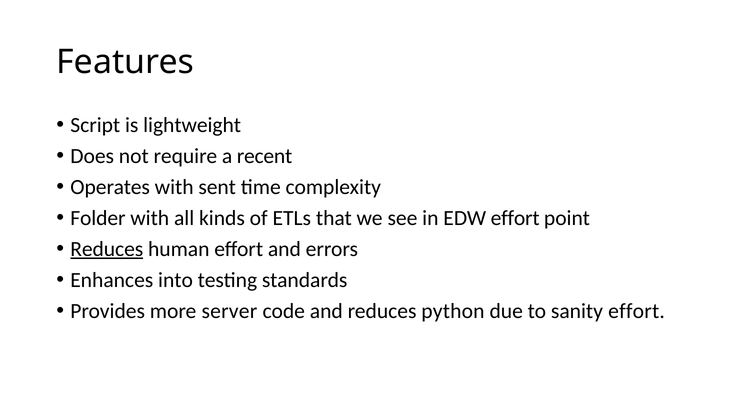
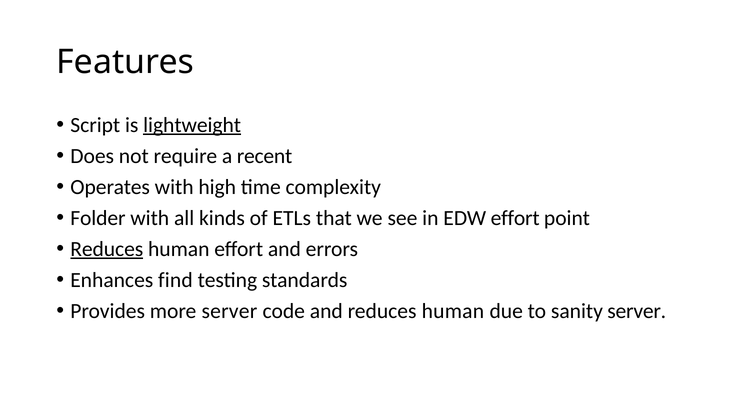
lightweight underline: none -> present
sent: sent -> high
into: into -> find
and reduces python: python -> human
sanity effort: effort -> server
